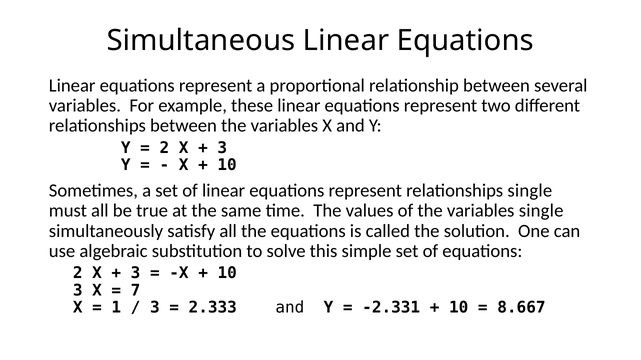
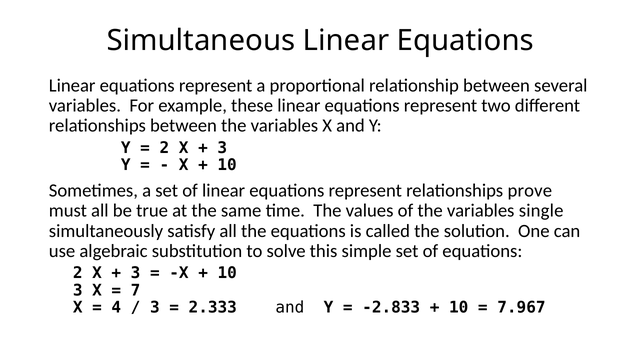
relationships single: single -> prove
1: 1 -> 4
-2.331: -2.331 -> -2.833
8.667: 8.667 -> 7.967
